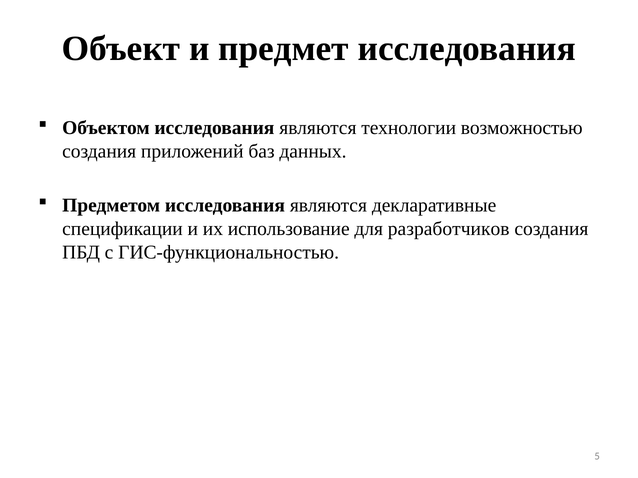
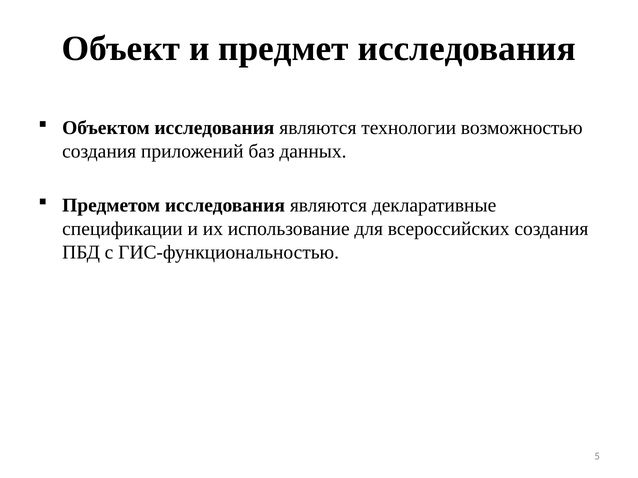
разработчиков: разработчиков -> всероссийских
